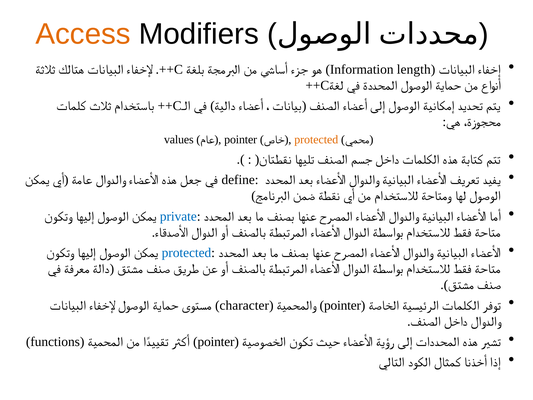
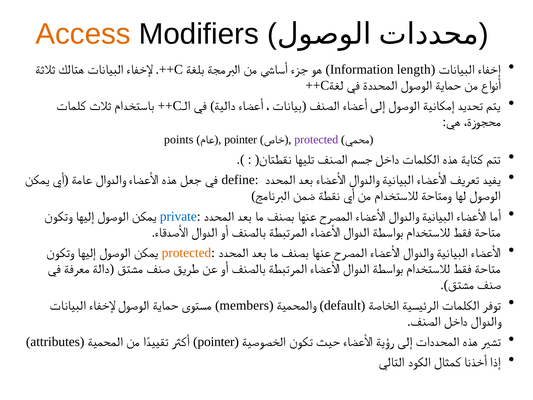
values: values -> points
protected at (316, 140) colour: orange -> purple
protected at (186, 253) colour: blue -> orange
character: character -> members
pointer at (343, 305): pointer -> default
functions: functions -> attributes
